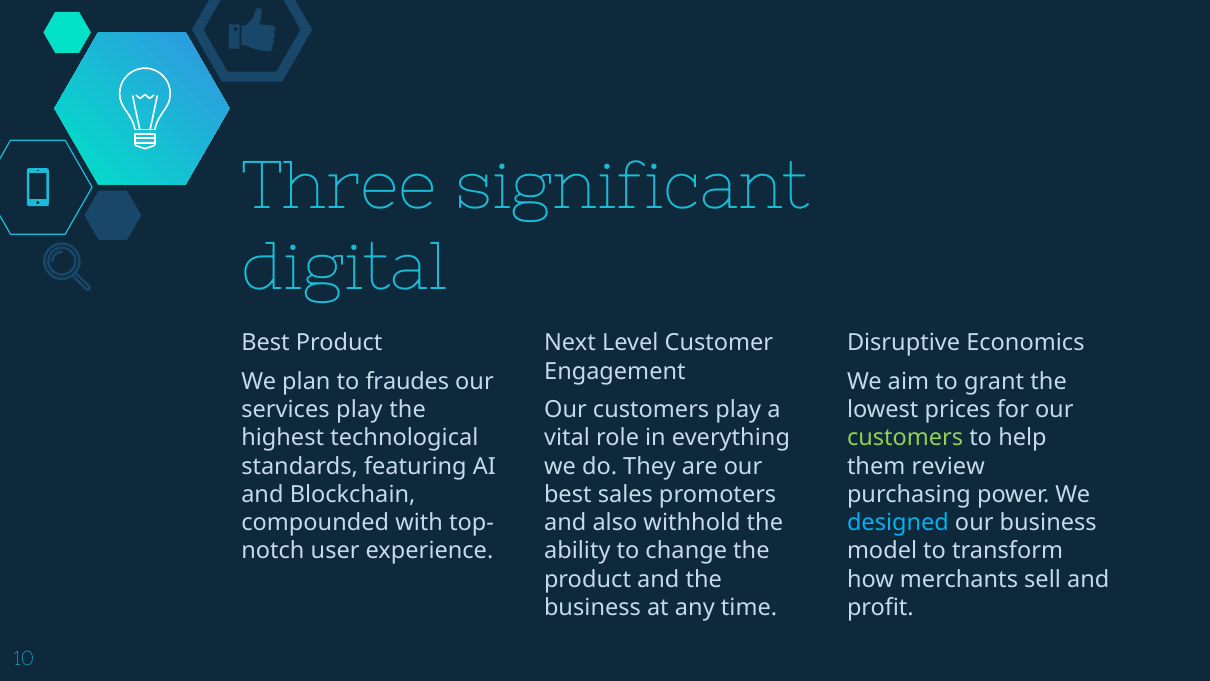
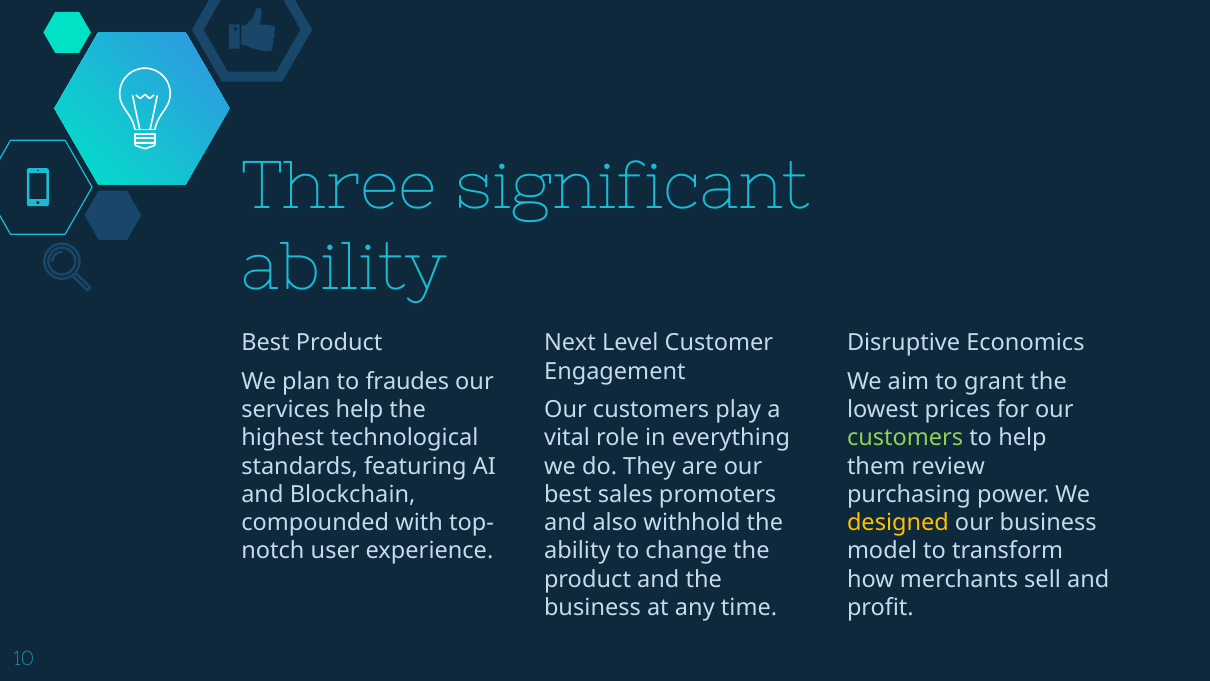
digital at (344, 267): digital -> ability
services play: play -> help
designed colour: light blue -> yellow
